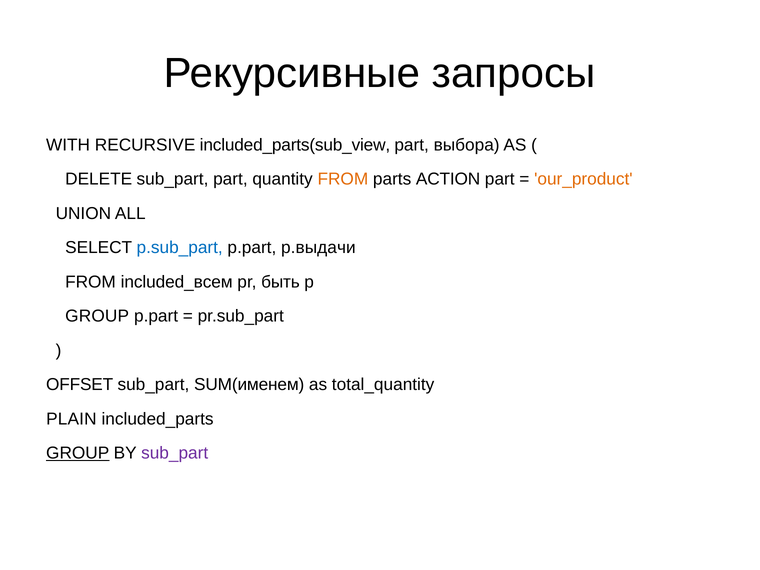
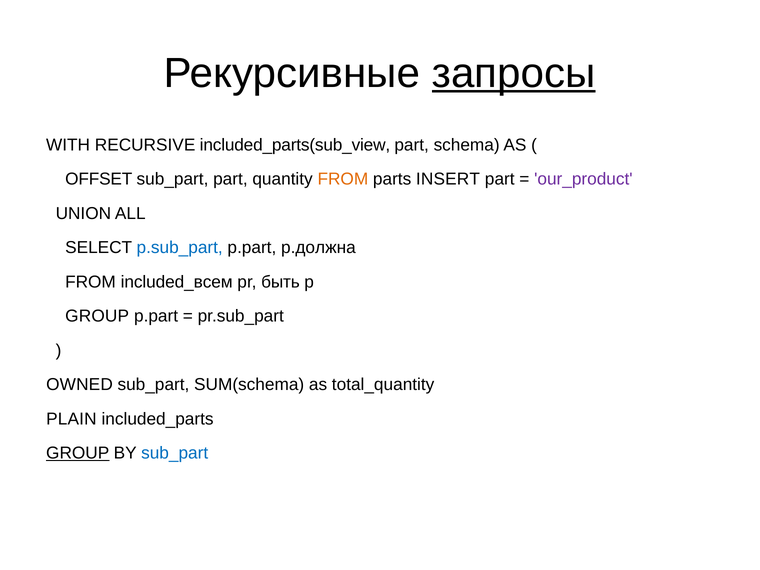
запросы underline: none -> present
выбора: выбора -> schema
DELETE: DELETE -> OFFSET
ACTION: ACTION -> INSERT
our_product colour: orange -> purple
p.выдачи: p.выдачи -> p.должна
OFFSET: OFFSET -> OWNED
SUM(именем: SUM(именем -> SUM(schema
sub_part at (175, 453) colour: purple -> blue
